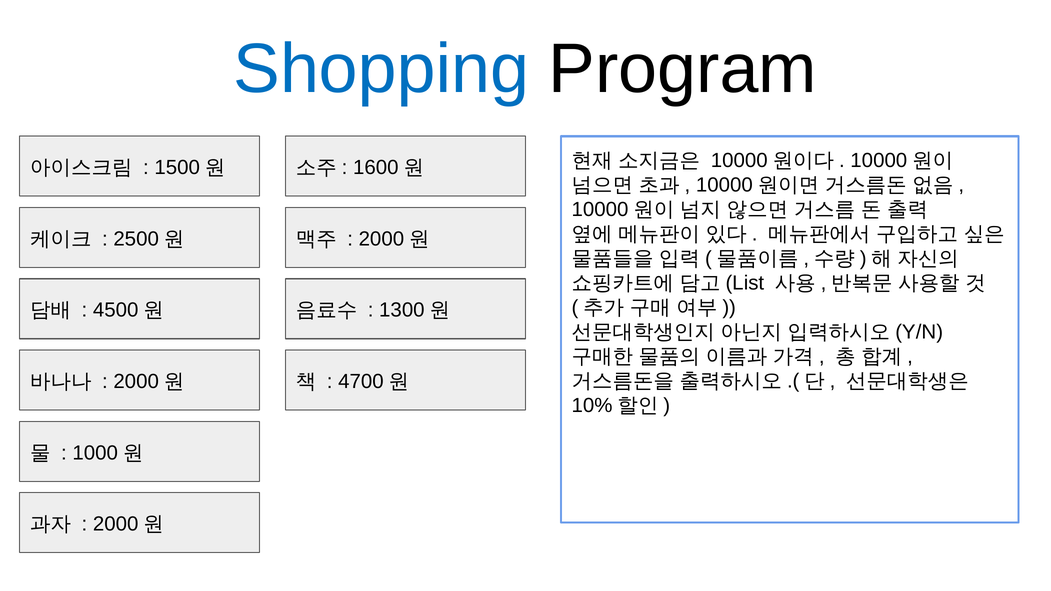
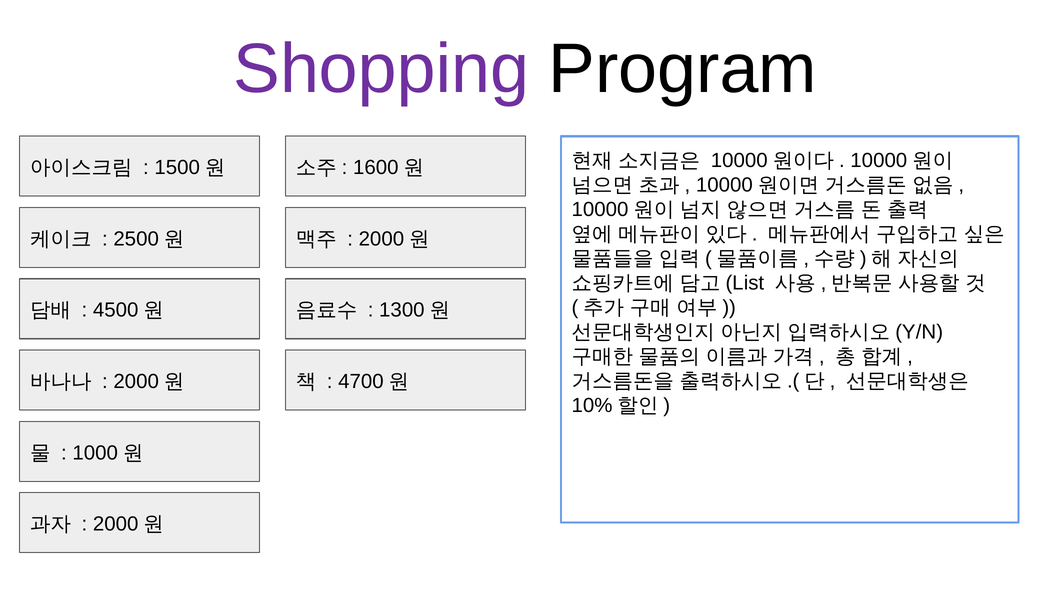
Shopping colour: blue -> purple
